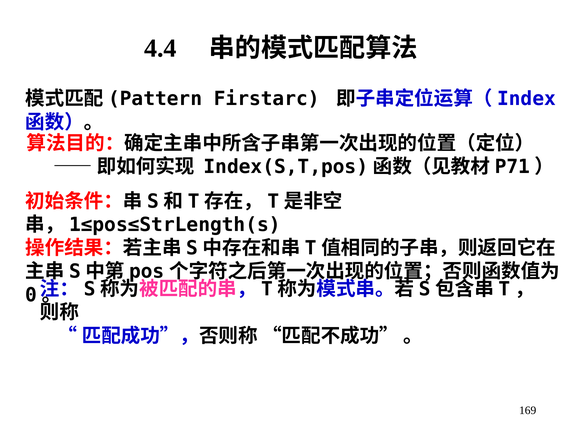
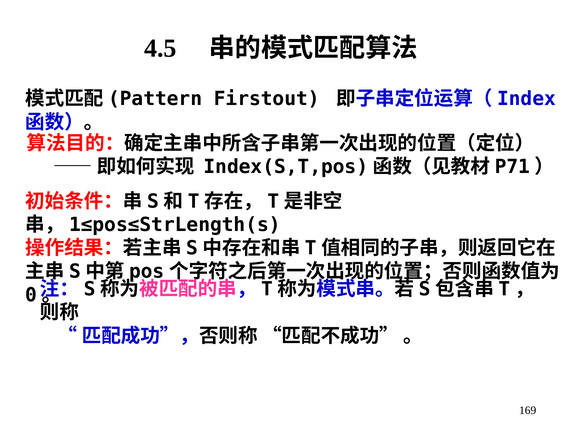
4.4: 4.4 -> 4.5
Firstarc: Firstarc -> Firstout
